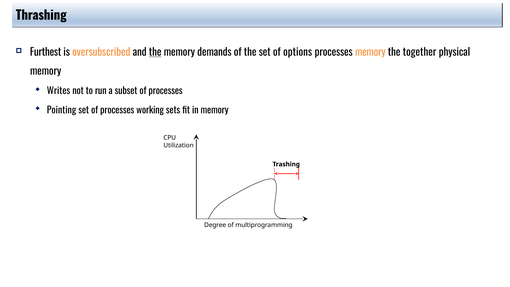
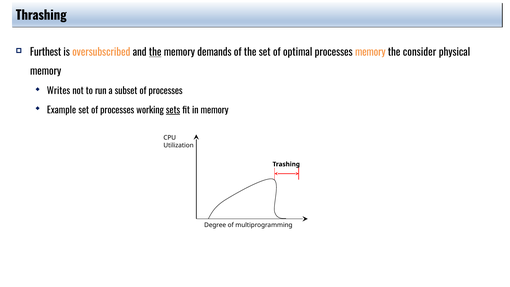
options: options -> optimal
together: together -> consider
Pointing: Pointing -> Example
sets underline: none -> present
